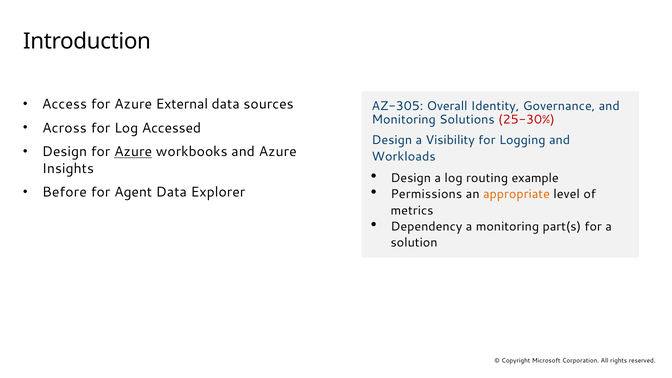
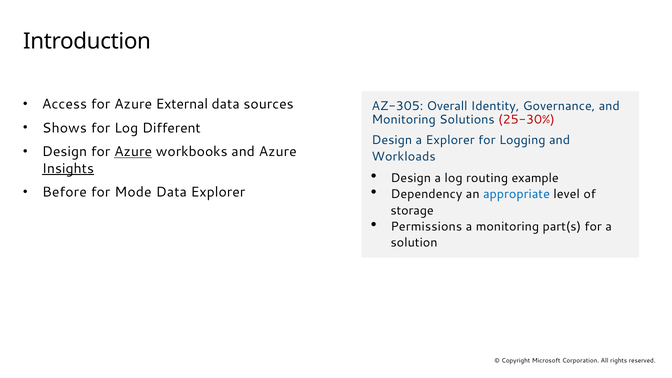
Across: Across -> Shows
Accessed: Accessed -> Different
a Visibility: Visibility -> Explorer
Insights underline: none -> present
Agent: Agent -> Mode
Permissions: Permissions -> Dependency
appropriate colour: orange -> blue
metrics: metrics -> storage
Dependency: Dependency -> Permissions
